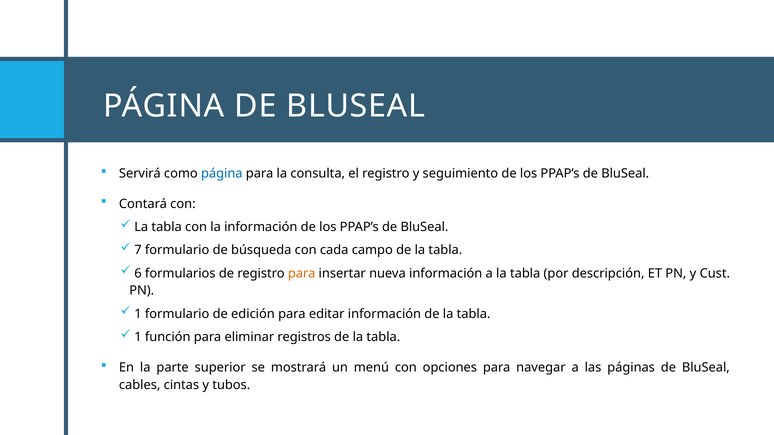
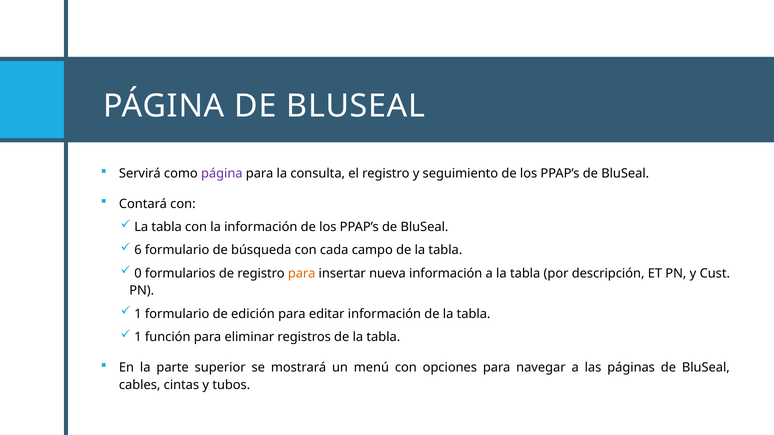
página at (222, 174) colour: blue -> purple
7: 7 -> 6
6: 6 -> 0
